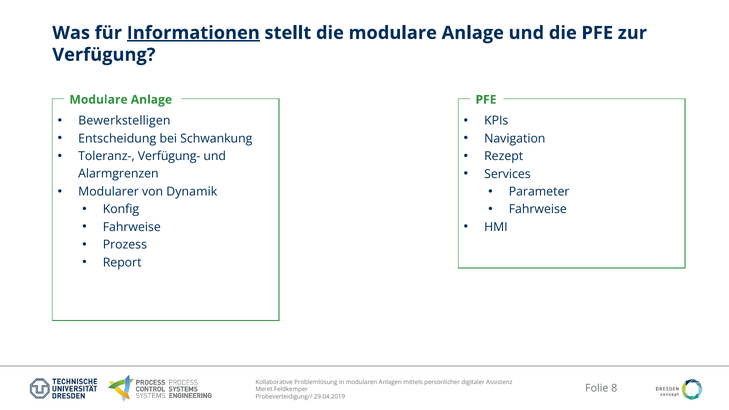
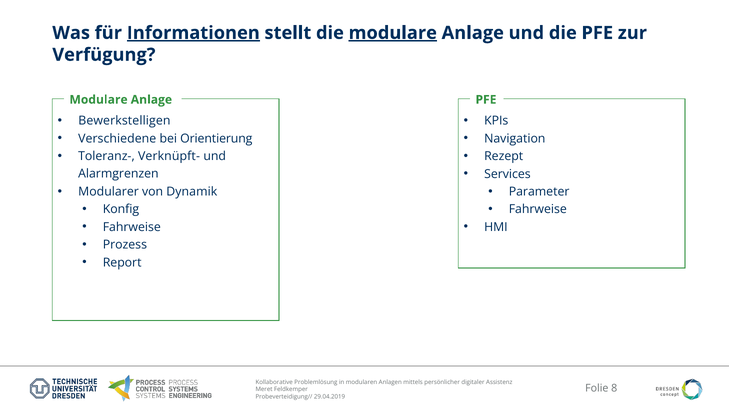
modulare at (393, 33) underline: none -> present
Entscheidung: Entscheidung -> Verschiedene
Schwankung: Schwankung -> Orientierung
Verfügung-: Verfügung- -> Verknüpft-
